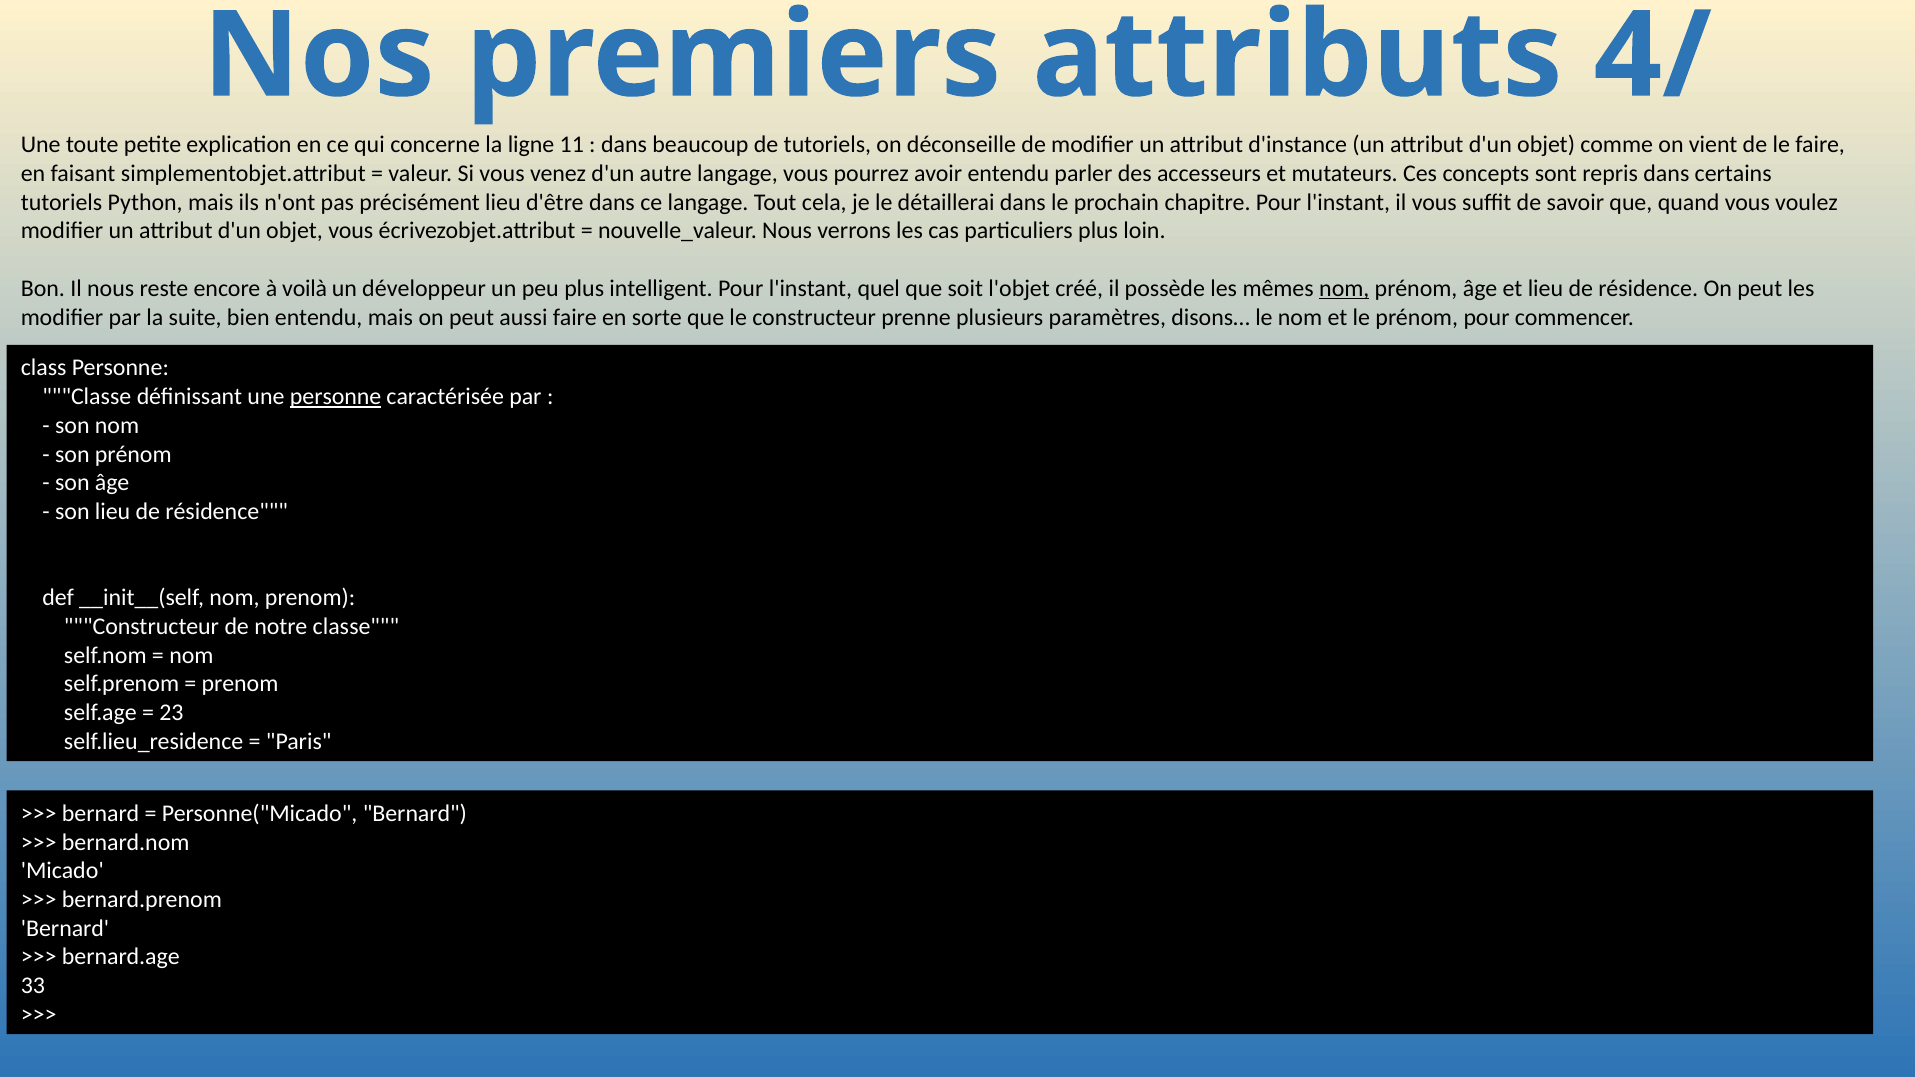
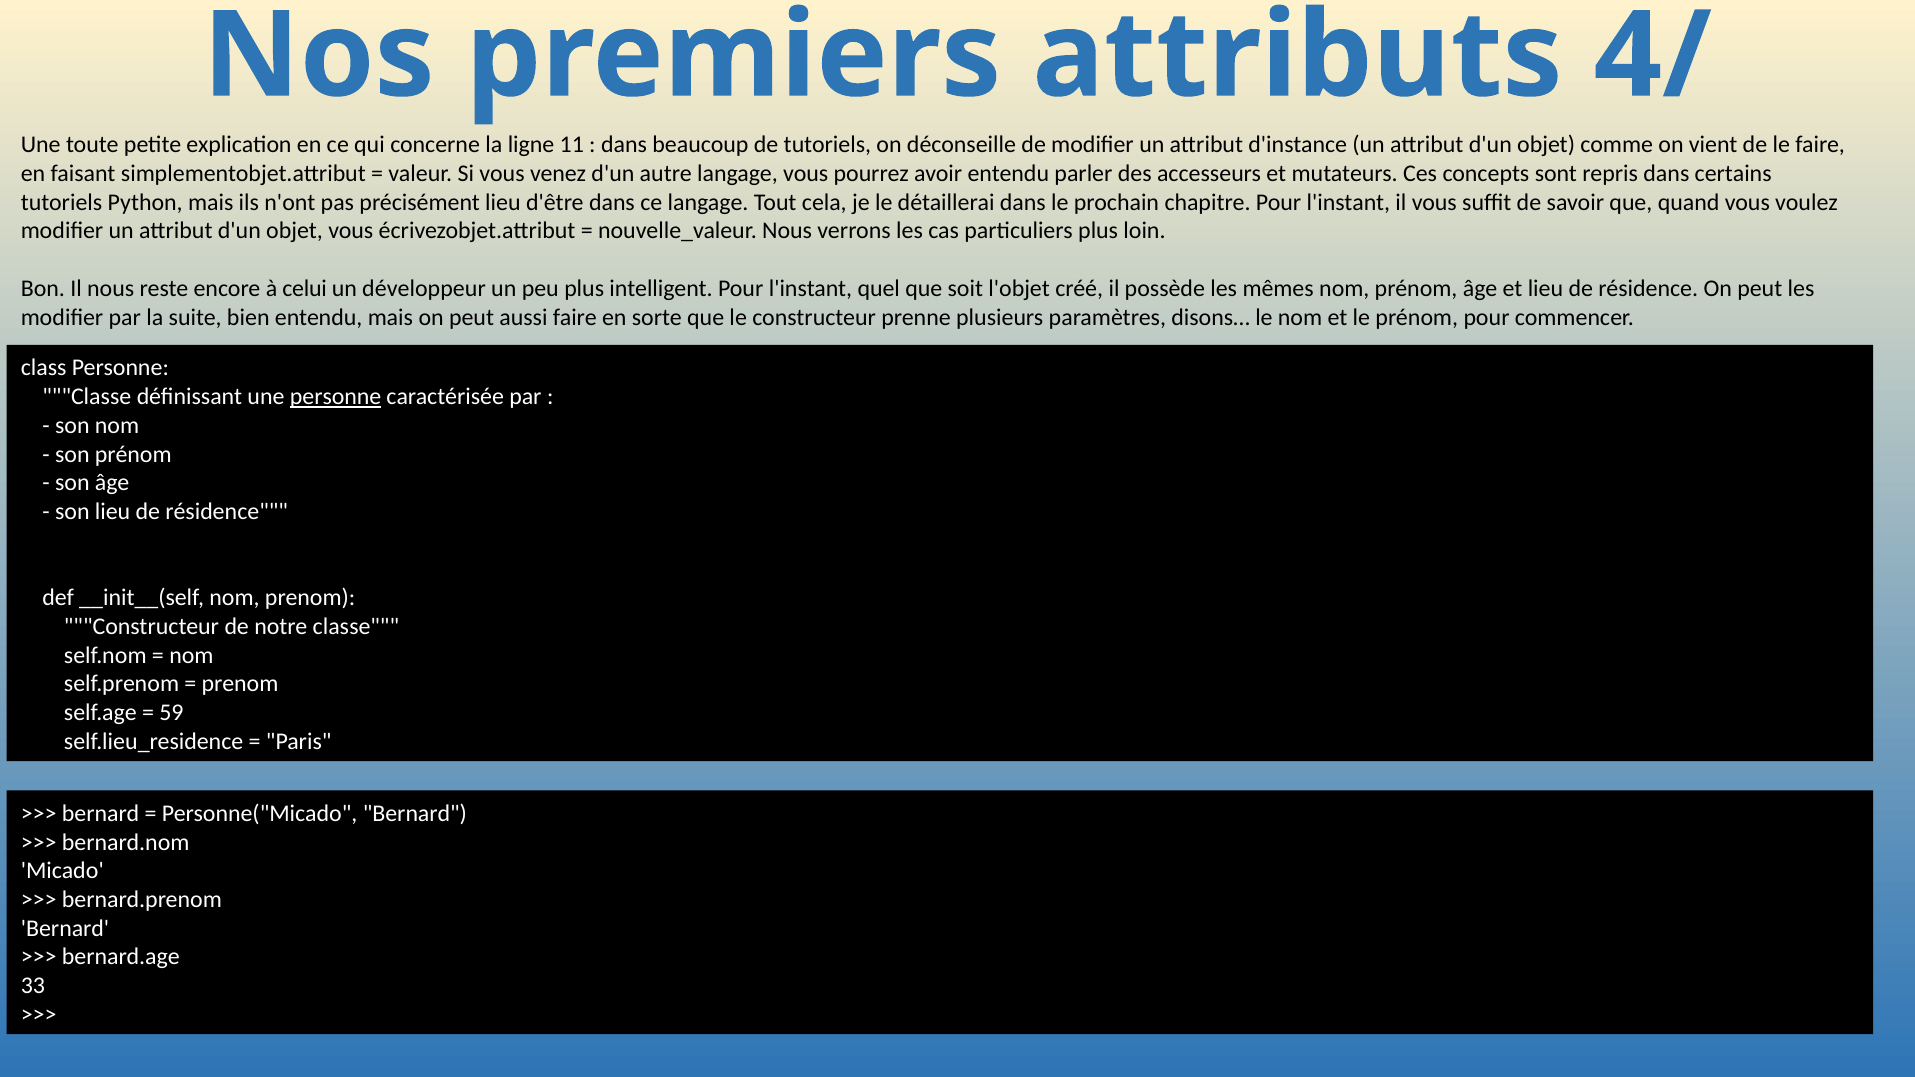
voilà: voilà -> celui
nom at (1344, 288) underline: present -> none
23: 23 -> 59
